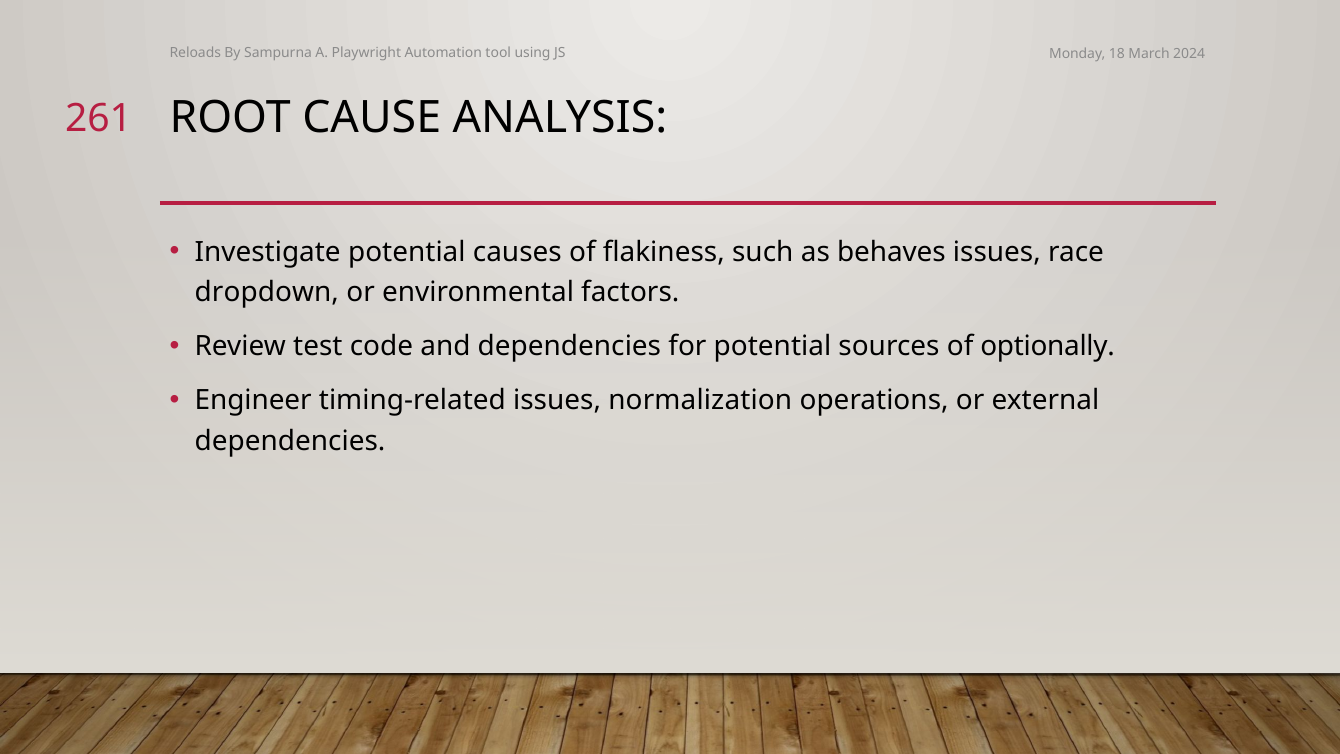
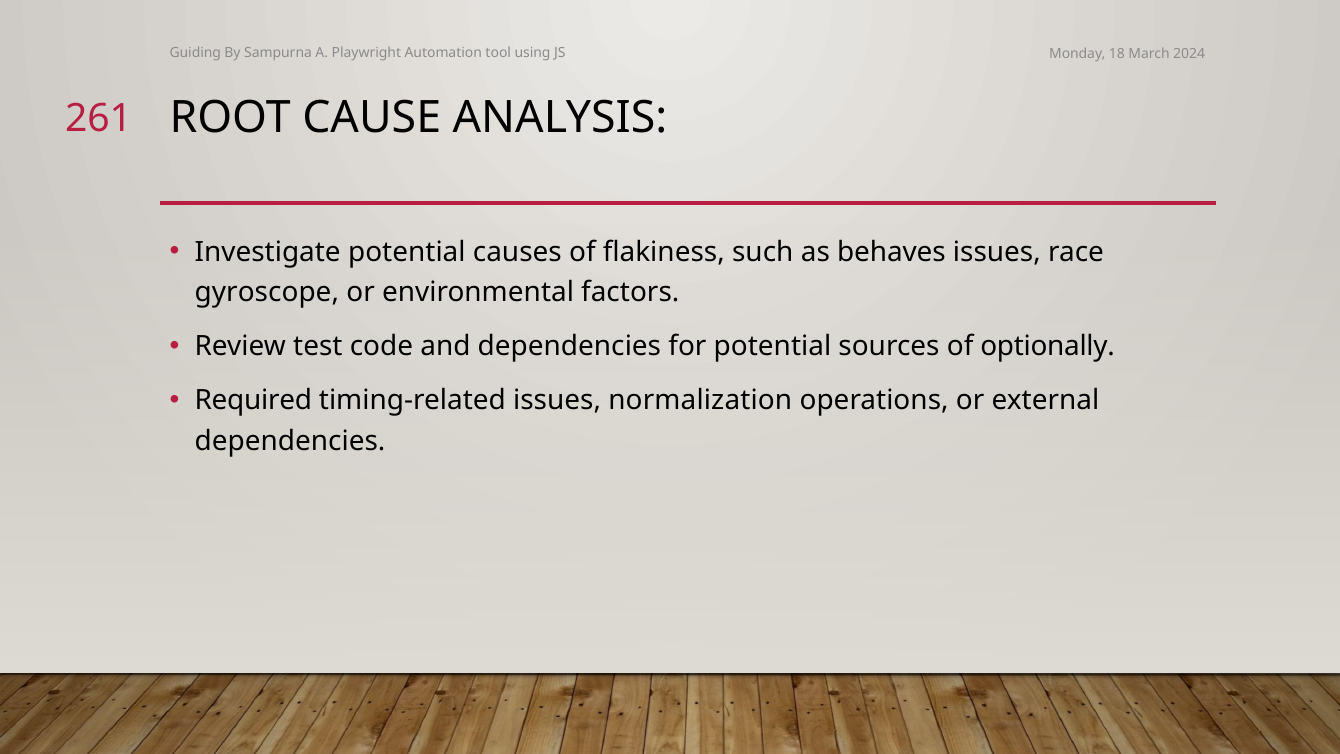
Reloads: Reloads -> Guiding
dropdown: dropdown -> gyroscope
Engineer: Engineer -> Required
